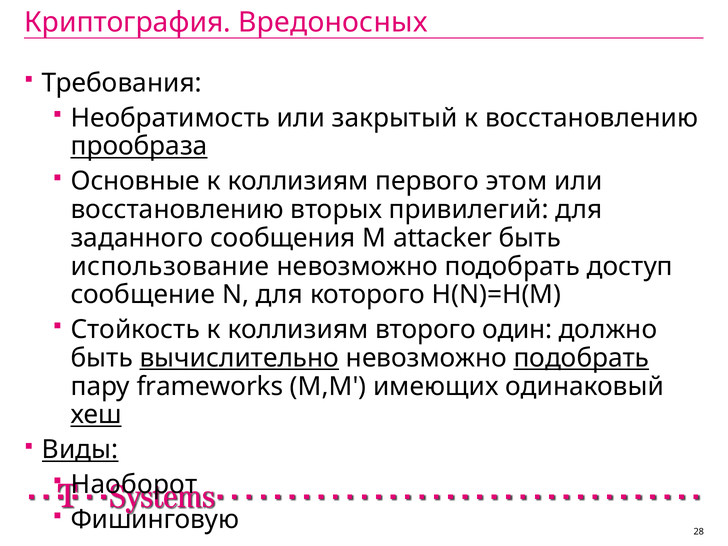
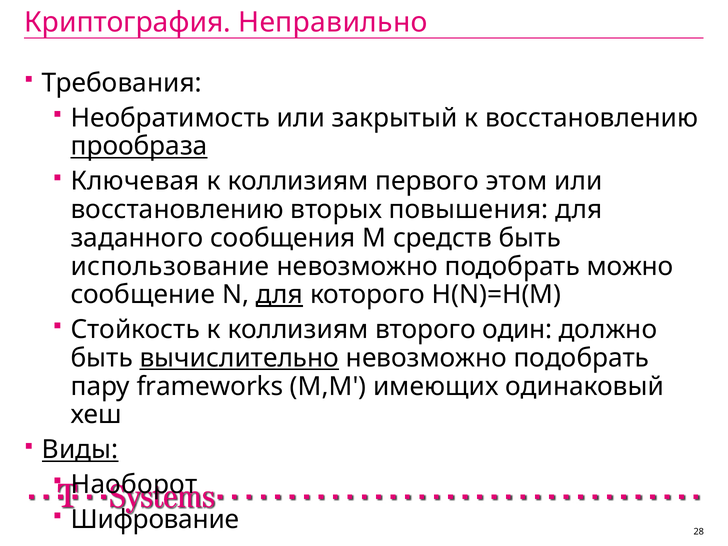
Вредоносных: Вредоносных -> Неправильно
Основные: Основные -> Ключевая
привилегий: привилегий -> повышения
attacker: attacker -> средств
доступ: доступ -> можно
для at (279, 295) underline: none -> present
подобрать at (581, 358) underline: present -> none
хеш underline: present -> none
Фишинговую: Фишинговую -> Шифрование
